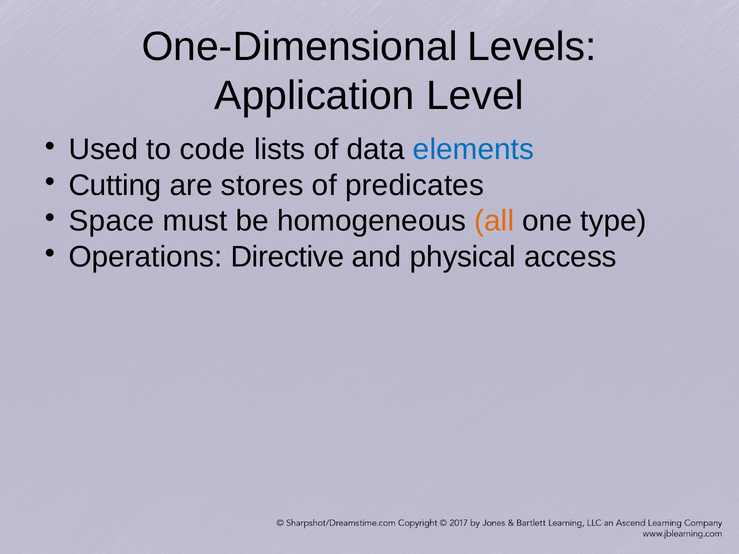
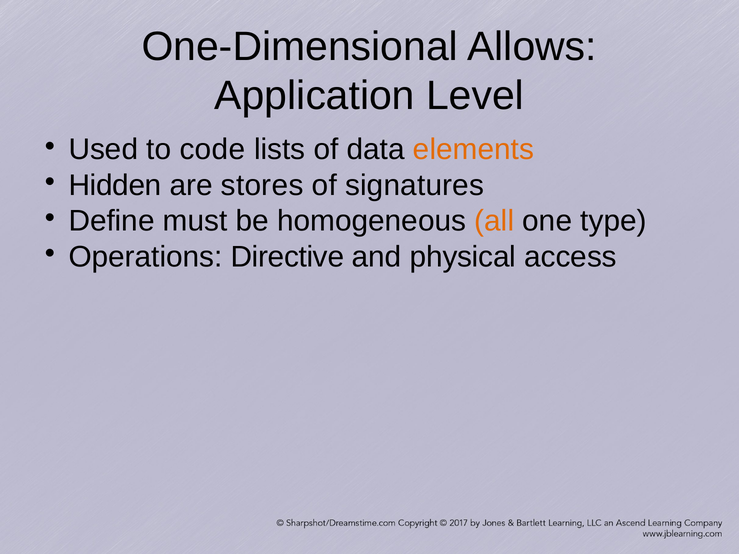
Levels: Levels -> Allows
elements colour: blue -> orange
Cutting: Cutting -> Hidden
predicates: predicates -> signatures
Space: Space -> Define
